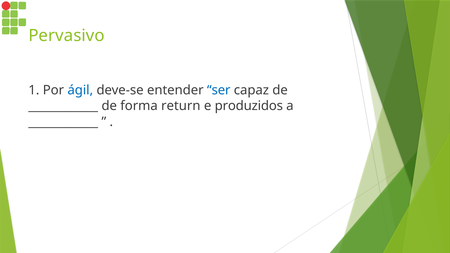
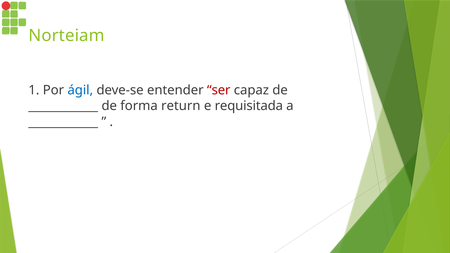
Pervasivo: Pervasivo -> Norteiam
ser colour: blue -> red
produzidos: produzidos -> requisitada
